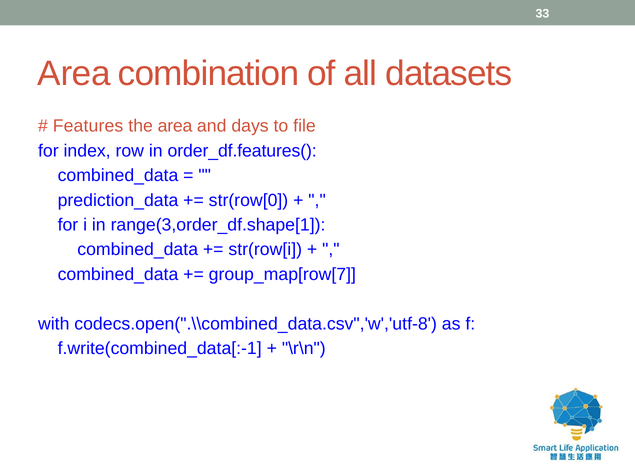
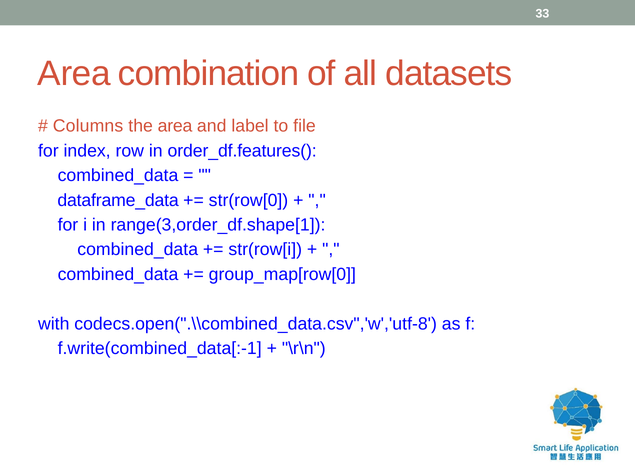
Features: Features -> Columns
days: days -> label
prediction_data: prediction_data -> dataframe_data
group_map[row[7: group_map[row[7 -> group_map[row[0
